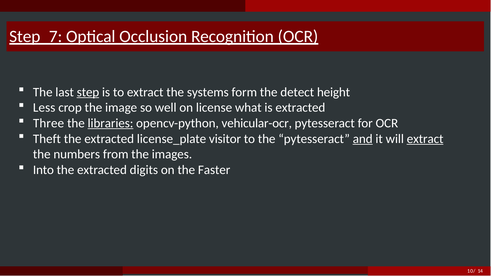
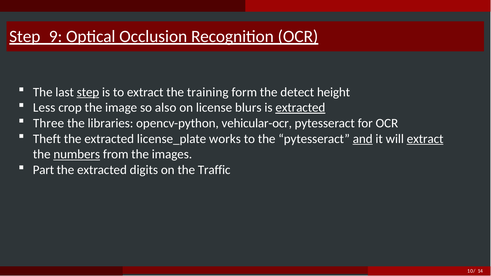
Step_7: Step_7 -> Step_9
systems: systems -> training
well: well -> also
what: what -> blurs
extracted at (300, 108) underline: none -> present
libraries underline: present -> none
visitor: visitor -> works
numbers underline: none -> present
Into: Into -> Part
Faster: Faster -> Traffic
